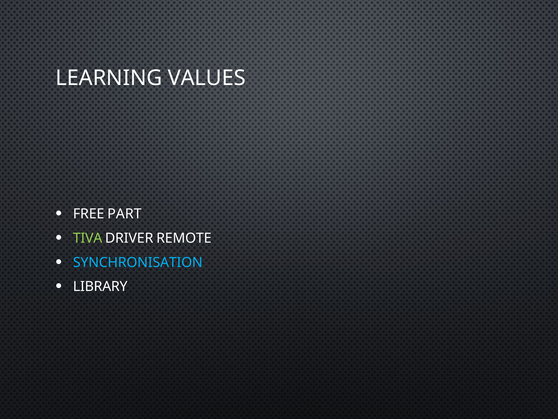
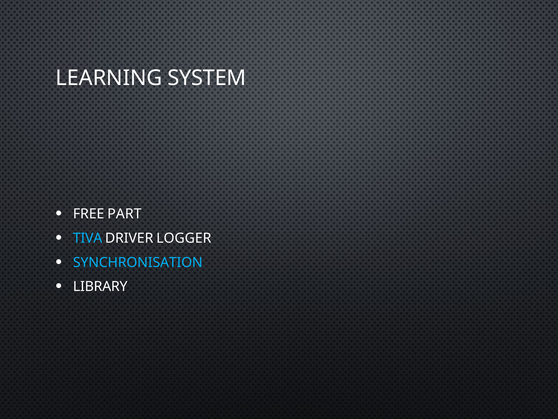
VALUES: VALUES -> SYSTEM
TIVA colour: light green -> light blue
REMOTE: REMOTE -> LOGGER
